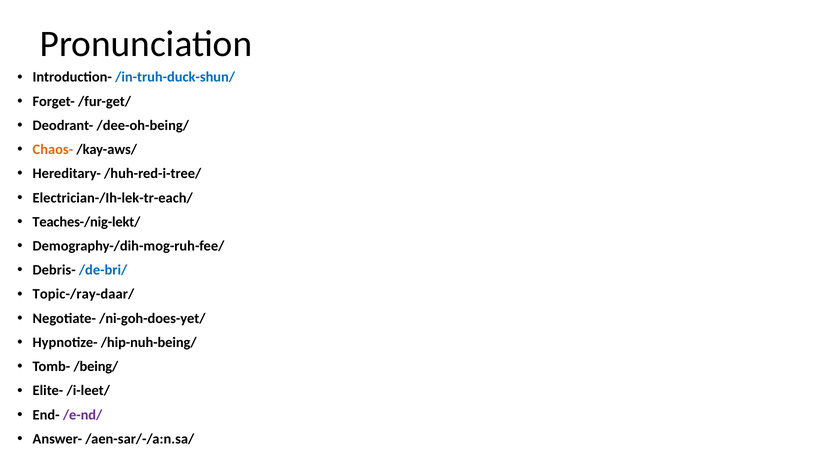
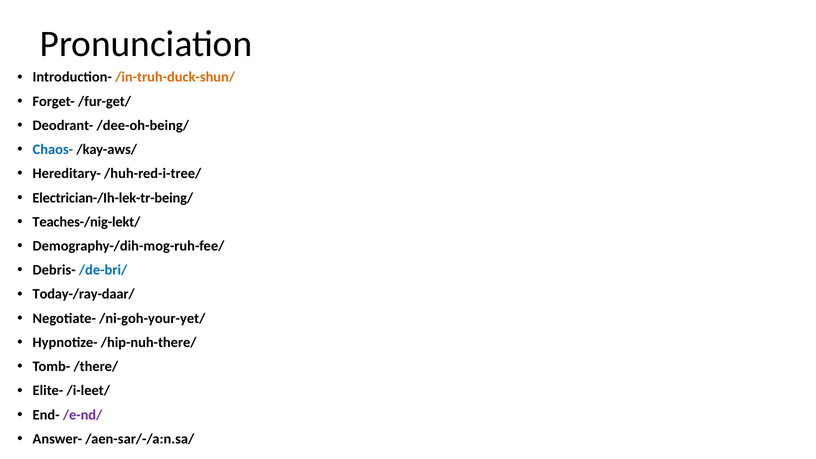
/in-truh-duck-shun/ colour: blue -> orange
Chaos- colour: orange -> blue
Electrician-/Ih-lek-tr-each/: Electrician-/Ih-lek-tr-each/ -> Electrician-/Ih-lek-tr-being/
Topic-/ray-daar/: Topic-/ray-daar/ -> Today-/ray-daar/
/ni-goh-does-yet/: /ni-goh-does-yet/ -> /ni-goh-your-yet/
/hip-nuh-being/: /hip-nuh-being/ -> /hip-nuh-there/
/being/: /being/ -> /there/
